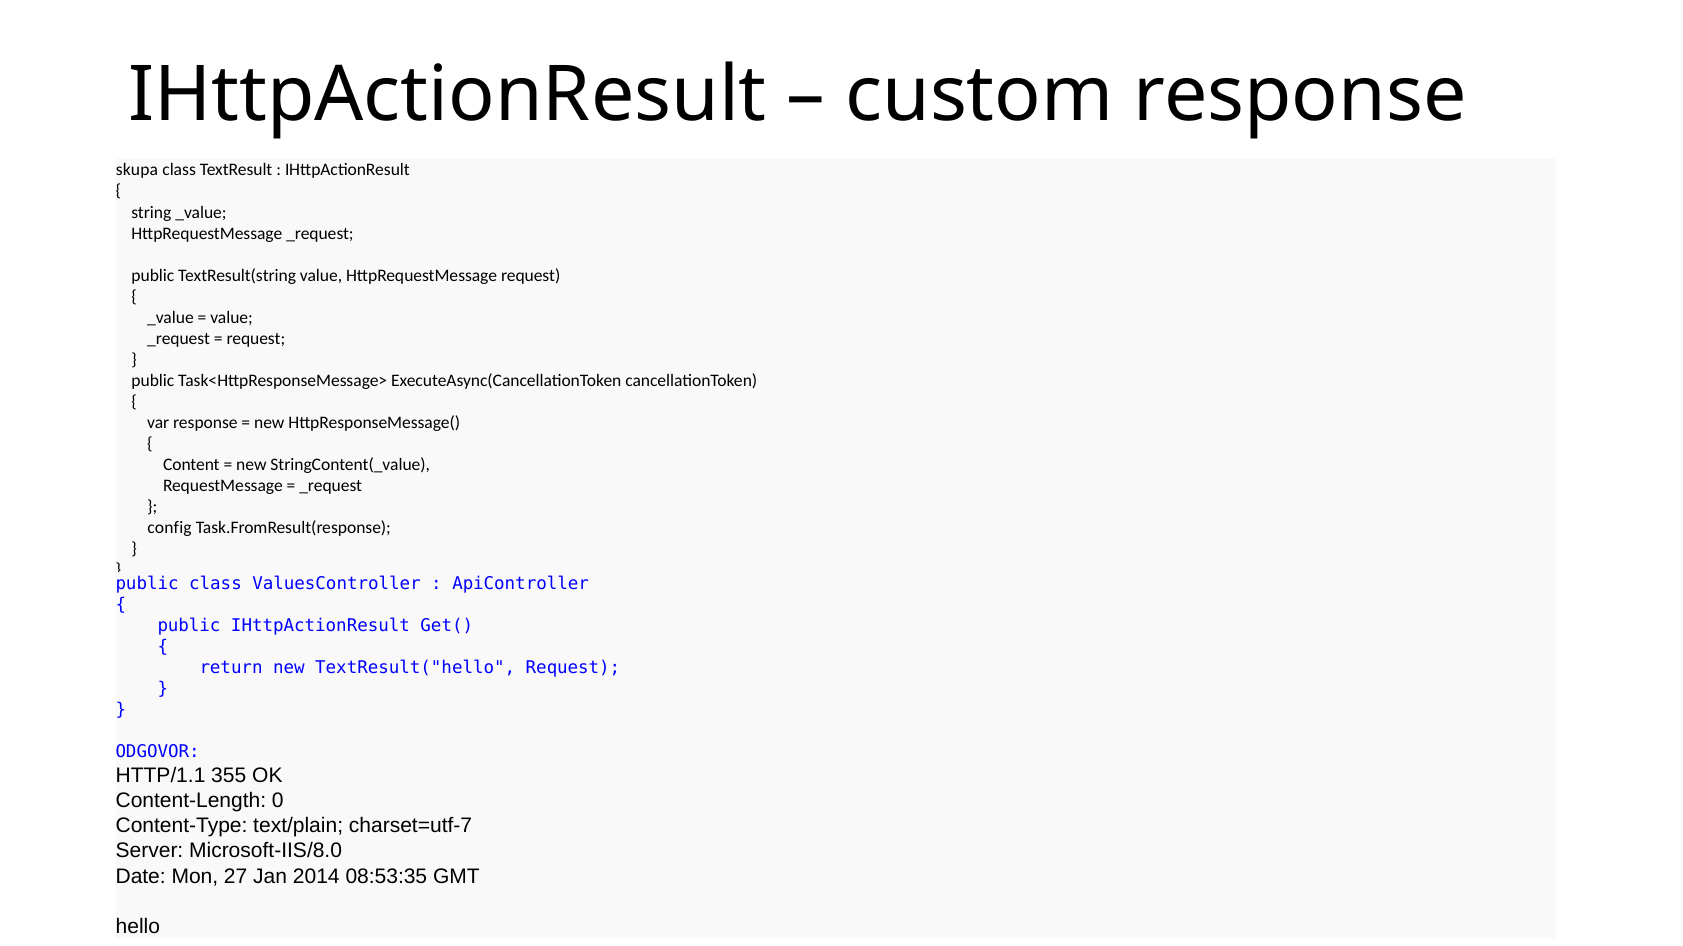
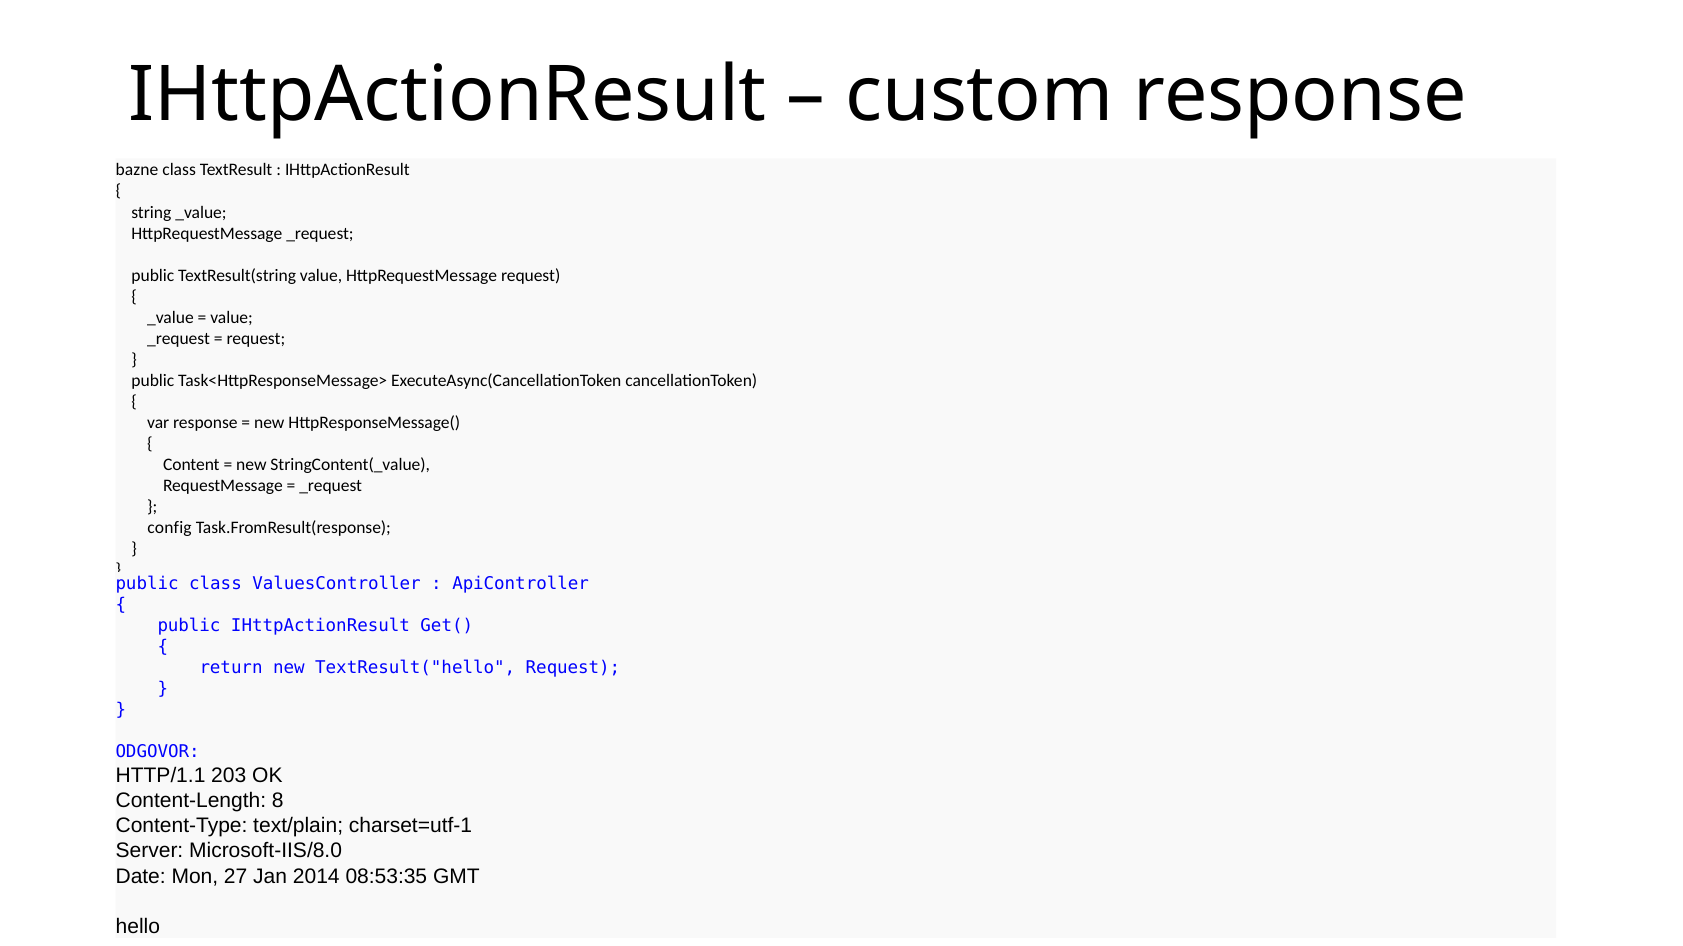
skupa: skupa -> bazne
355: 355 -> 203
0: 0 -> 8
charset=utf-7: charset=utf-7 -> charset=utf-1
